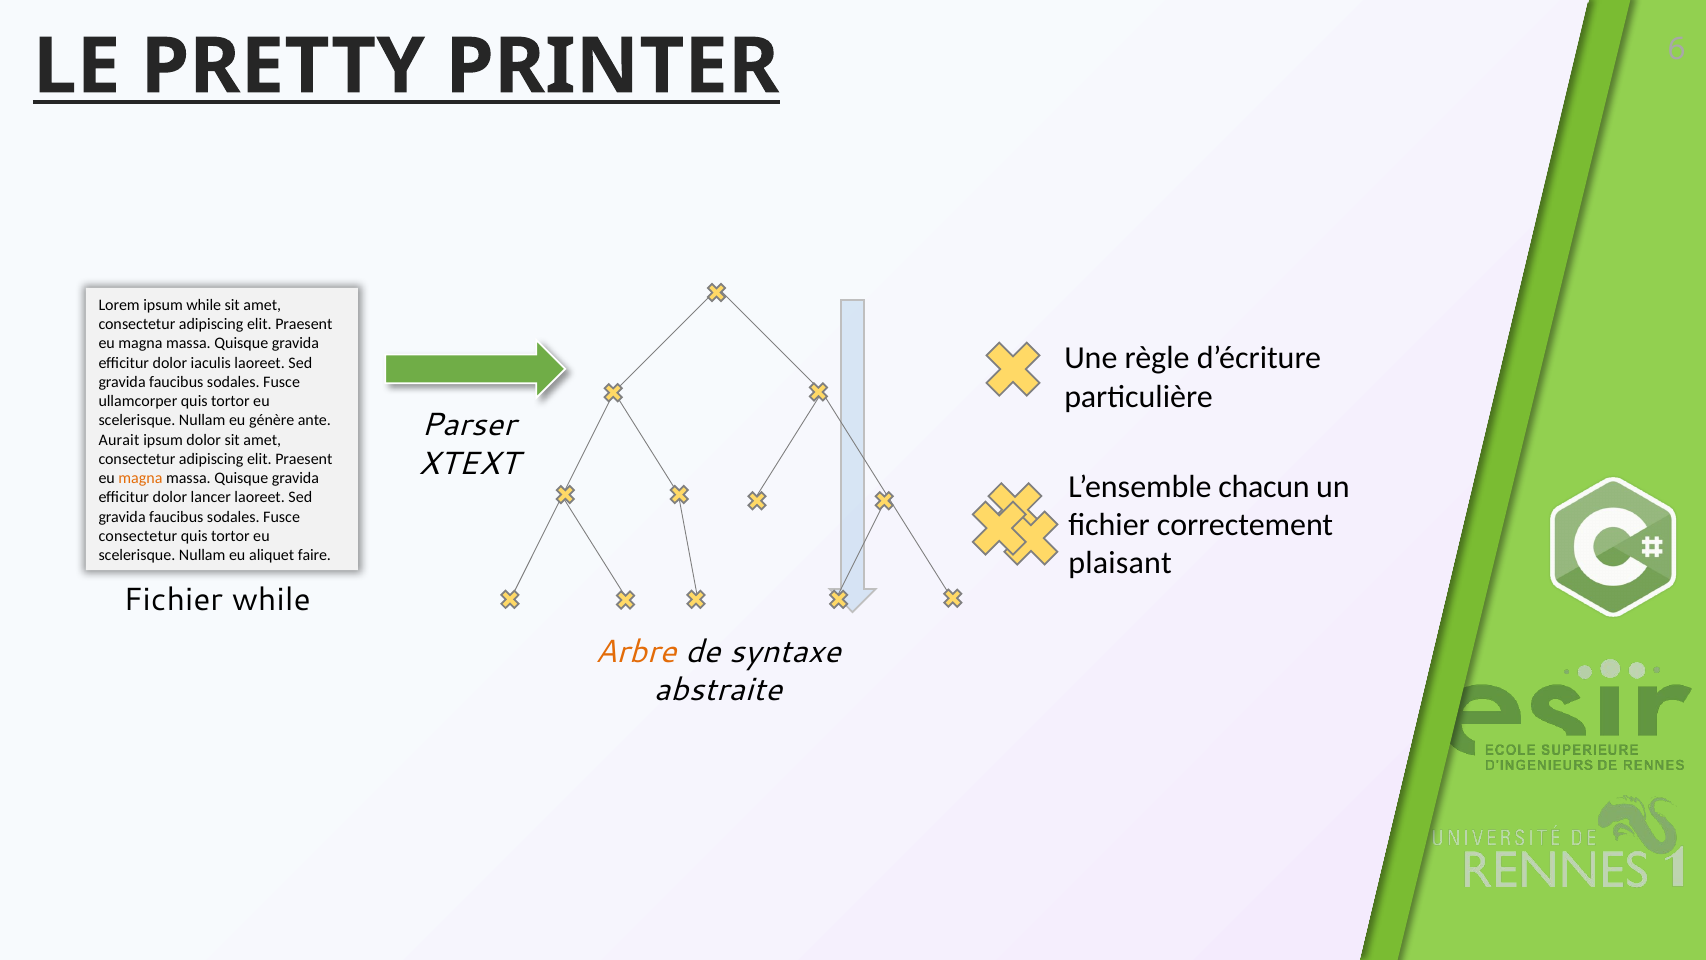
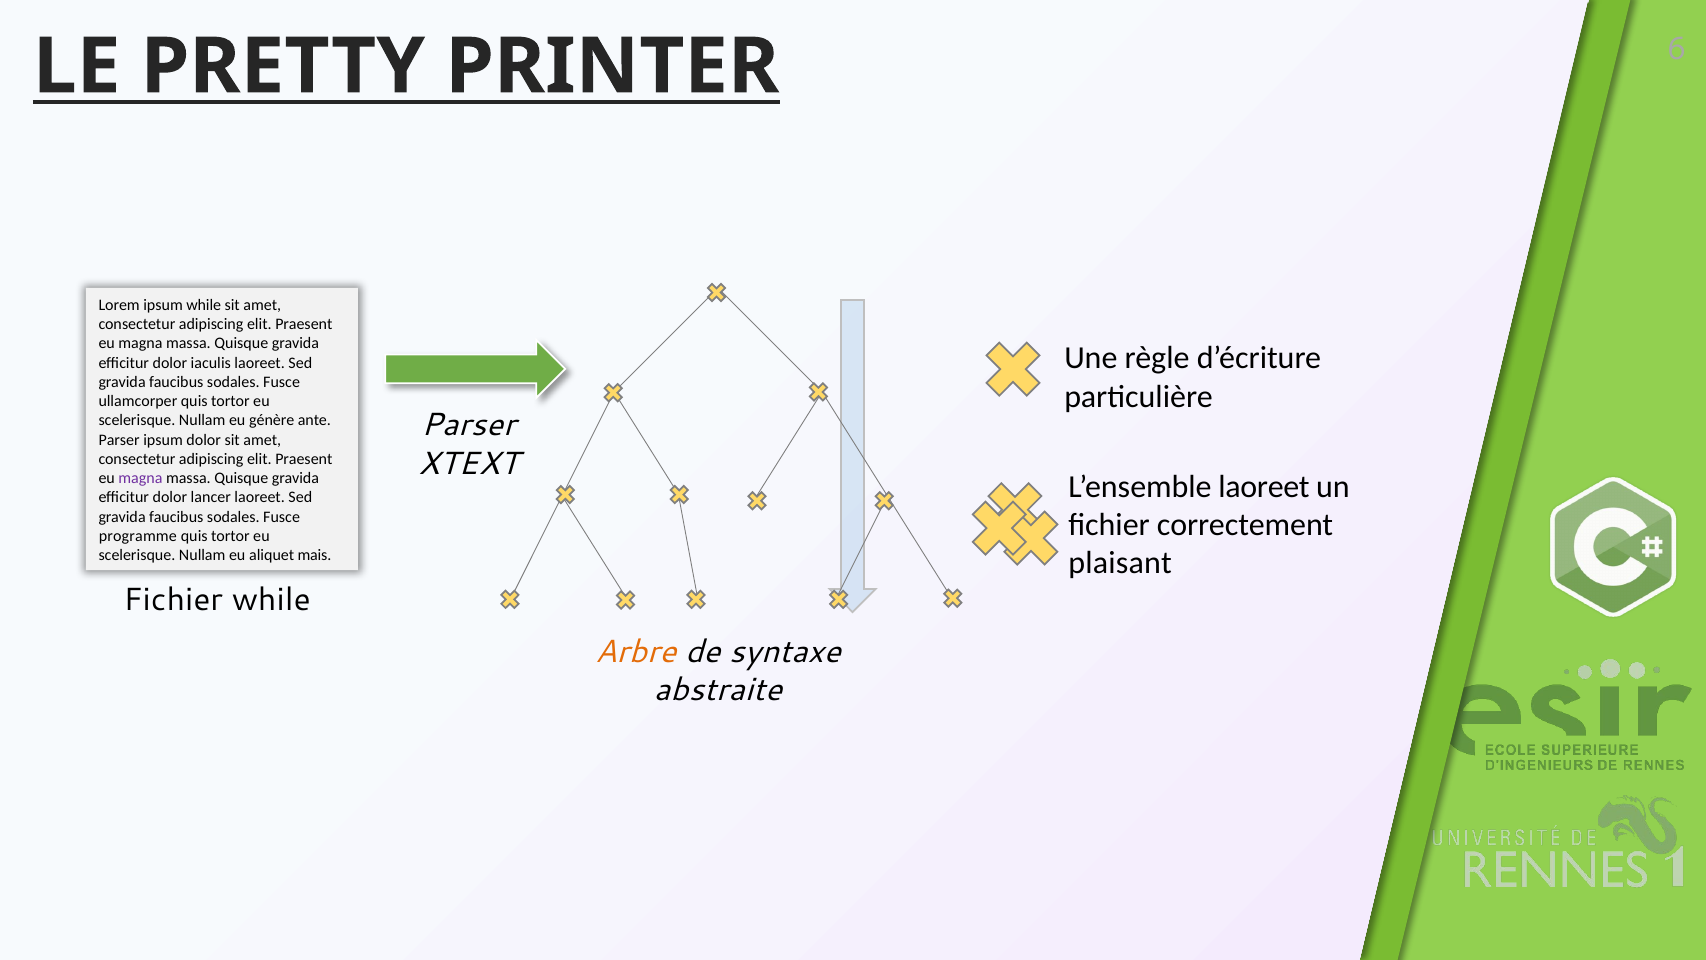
Aurait at (119, 440): Aurait -> Parser
magna at (140, 478) colour: orange -> purple
L’ensemble chacun: chacun -> laoreet
consectetur at (138, 536): consectetur -> programme
faire: faire -> mais
